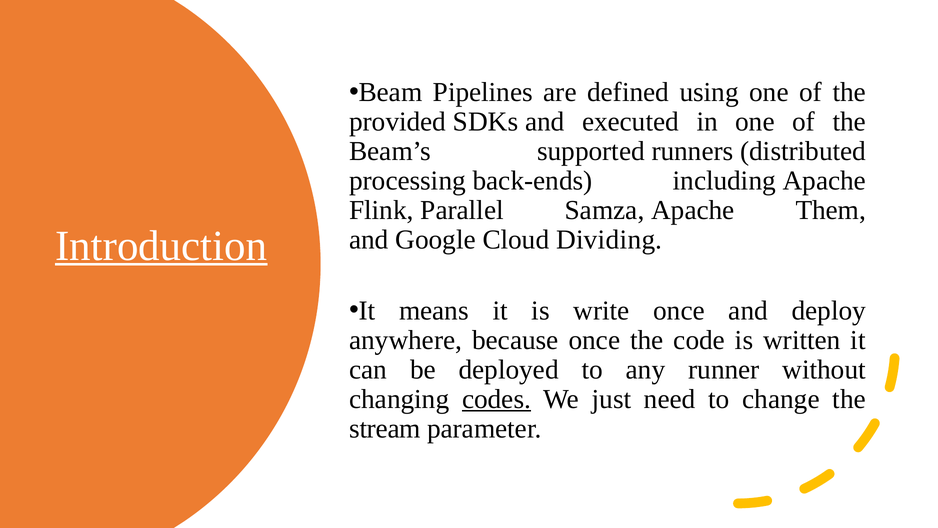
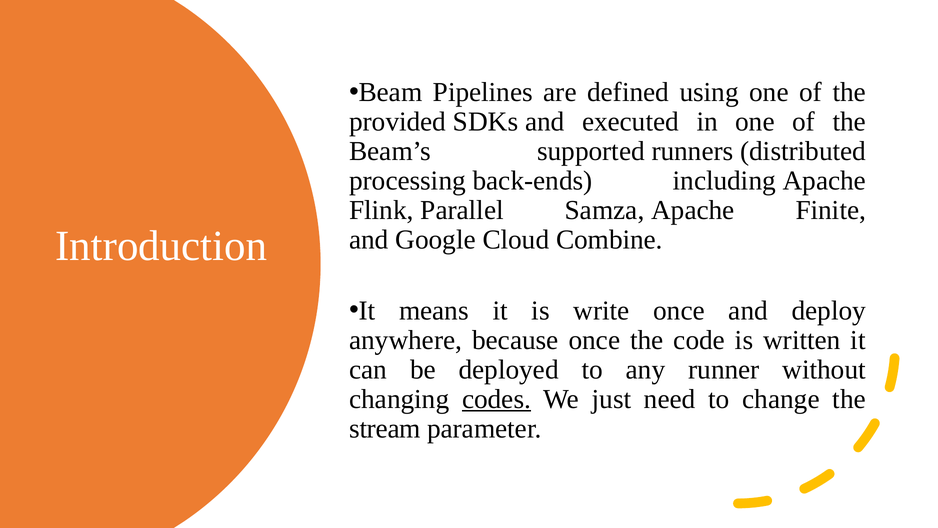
Them: Them -> Finite
Introduction underline: present -> none
Dividing: Dividing -> Combine
